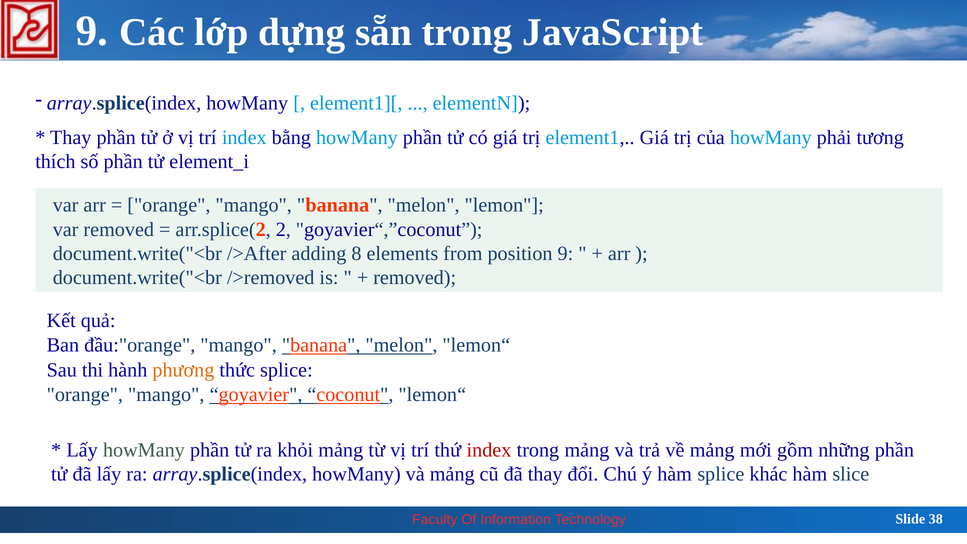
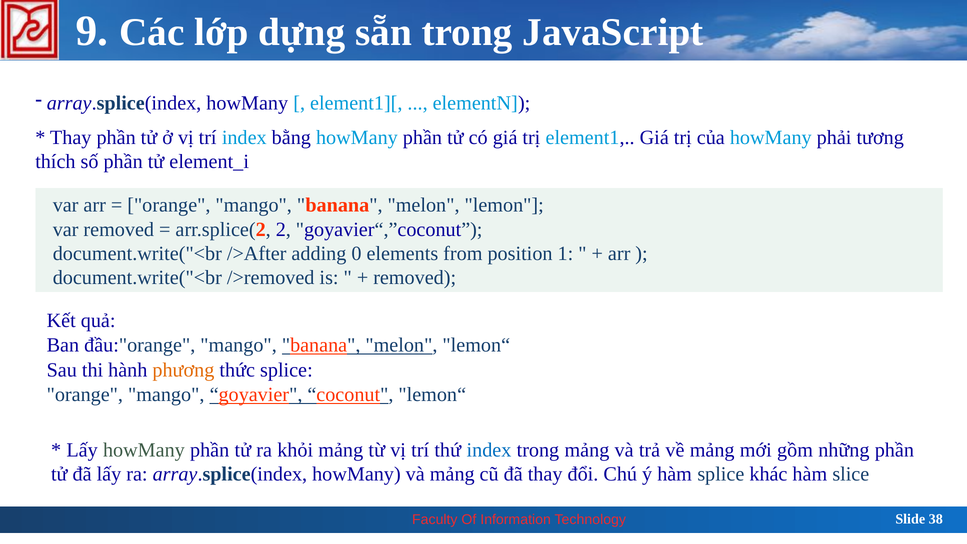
8: 8 -> 0
position 9: 9 -> 1
index at (489, 450) colour: red -> blue
